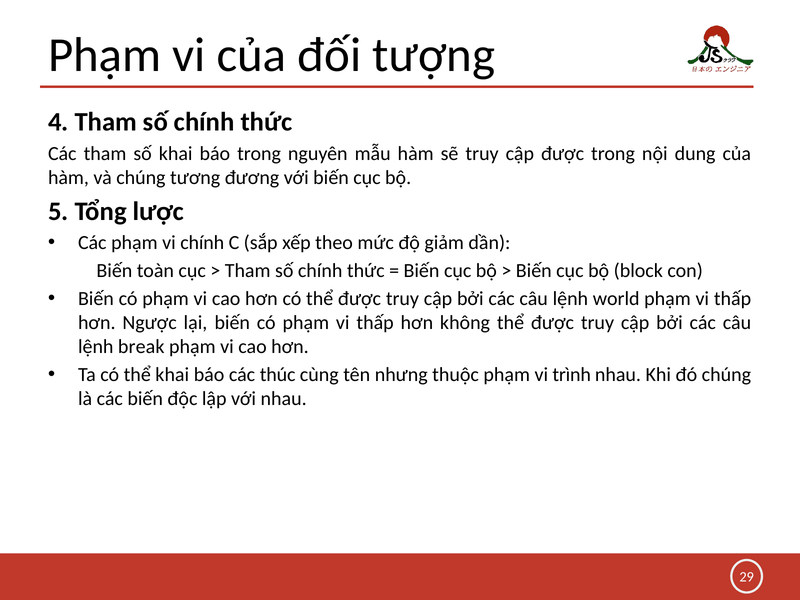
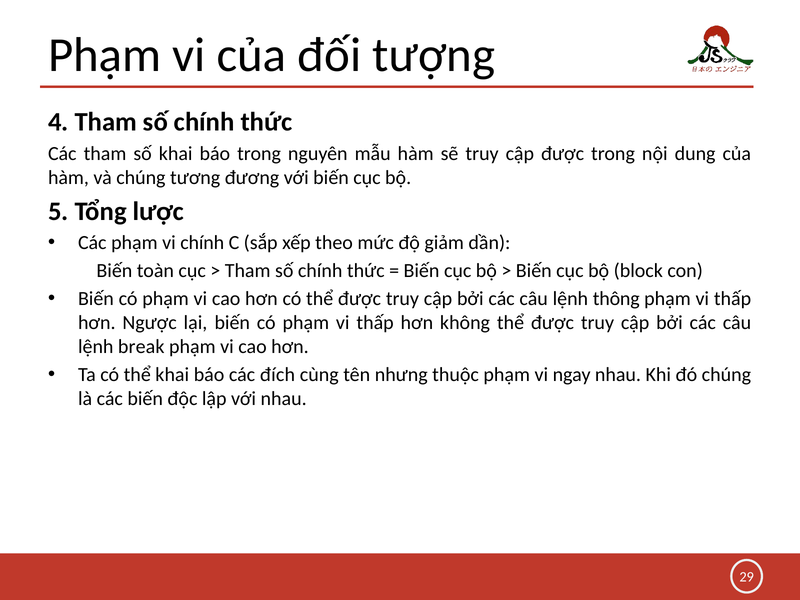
world: world -> thông
thúc: thúc -> đích
trình: trình -> ngay
